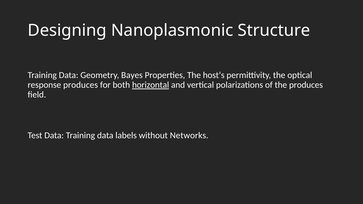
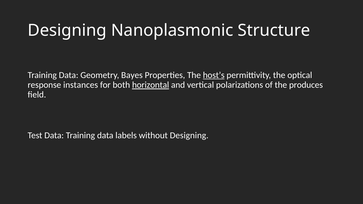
host’s underline: none -> present
response produces: produces -> instances
without Networks: Networks -> Designing
